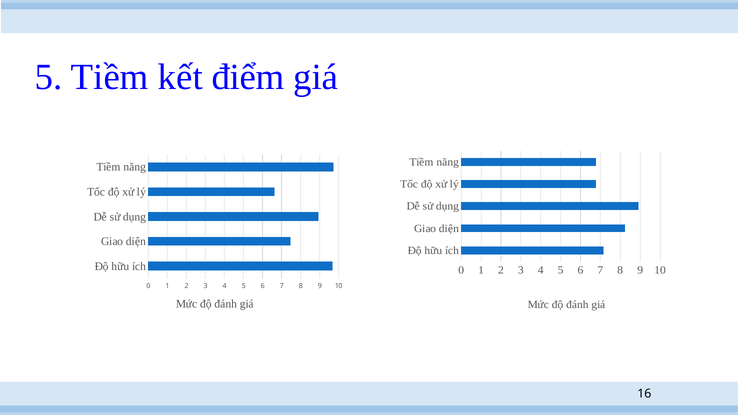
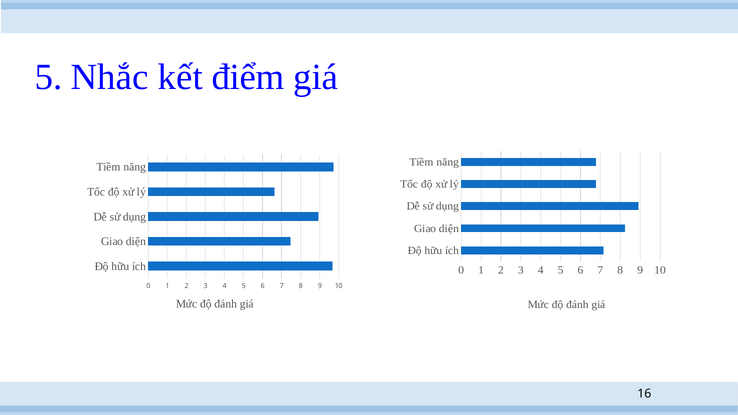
5 Tiềm: Tiềm -> Nhắc
